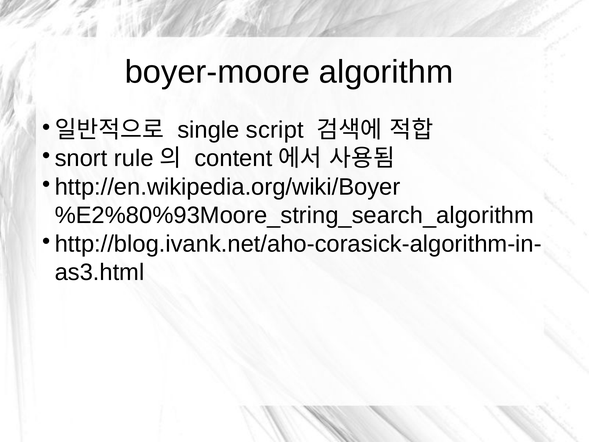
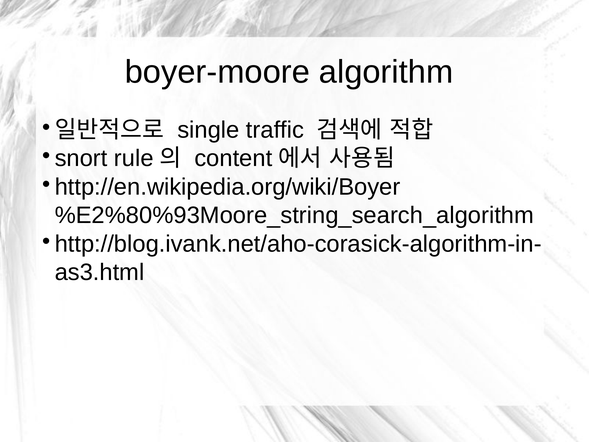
script: script -> traffic
